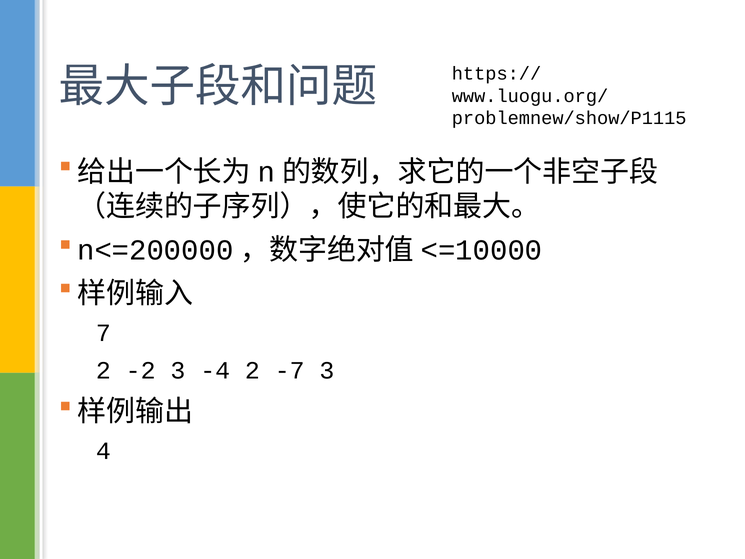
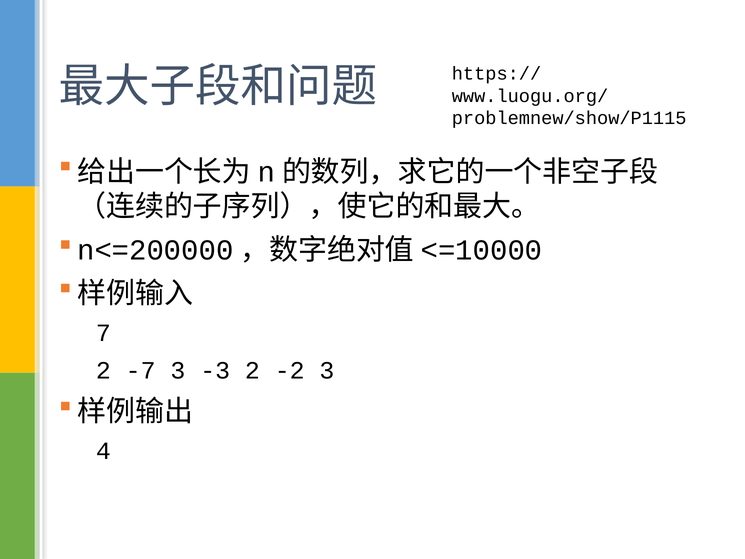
-2: -2 -> -7
-4: -4 -> -3
-7: -7 -> -2
